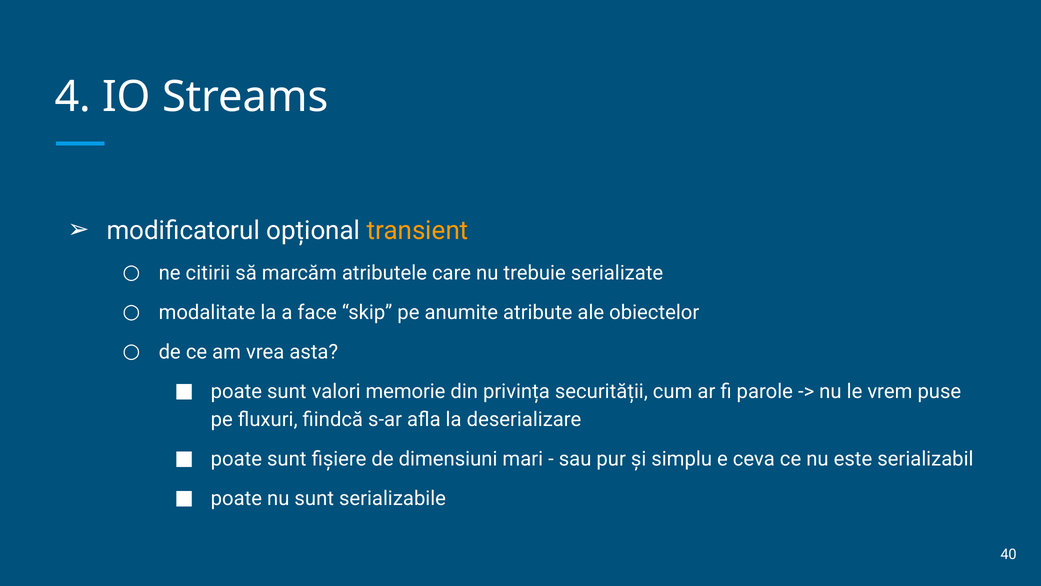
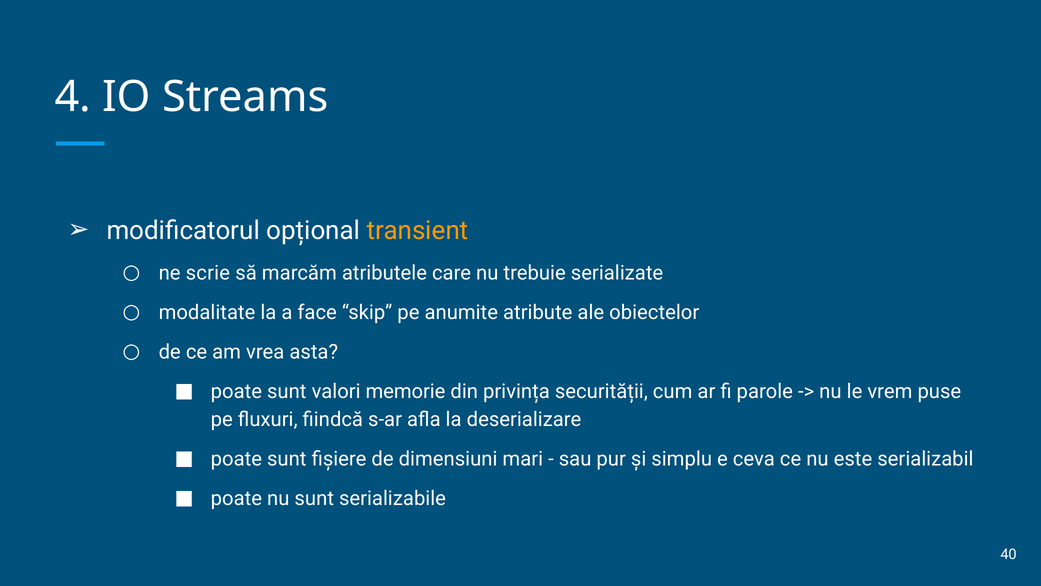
citirii: citirii -> scrie
